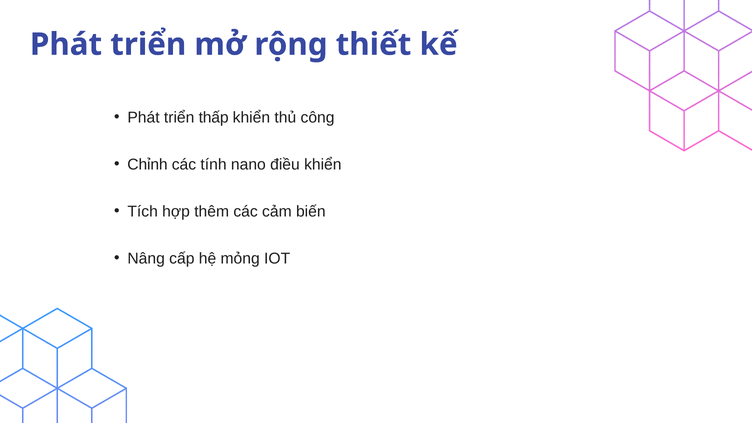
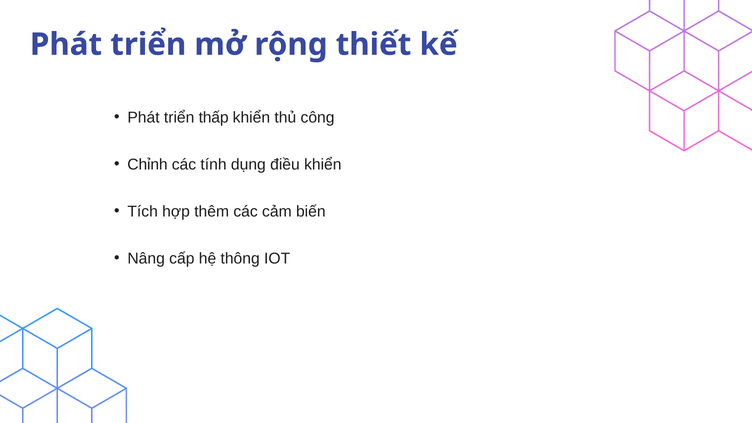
nano: nano -> dụng
mỏng: mỏng -> thông
